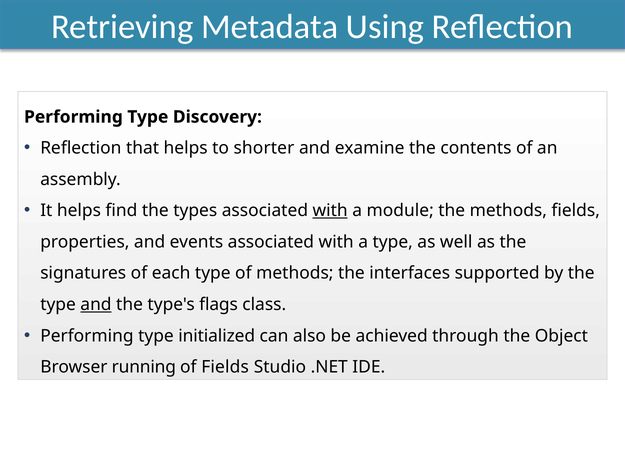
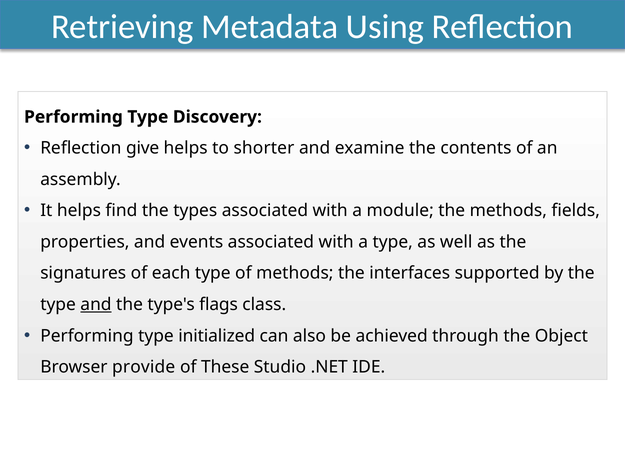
that: that -> give
with at (330, 211) underline: present -> none
running: running -> provide
of Fields: Fields -> These
